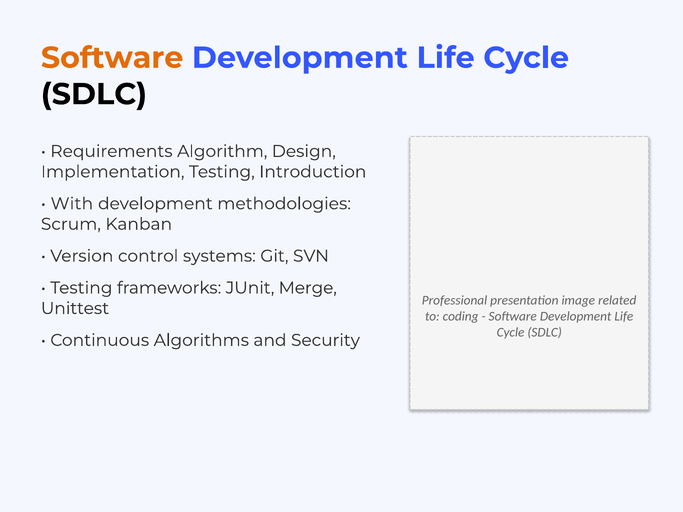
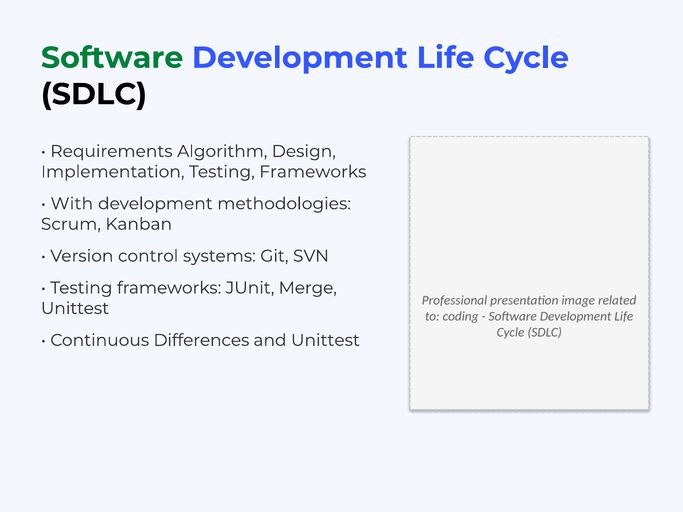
Software at (112, 58) colour: orange -> green
Implementation Testing Introduction: Introduction -> Frameworks
Algorithms: Algorithms -> Differences
and Security: Security -> Unittest
